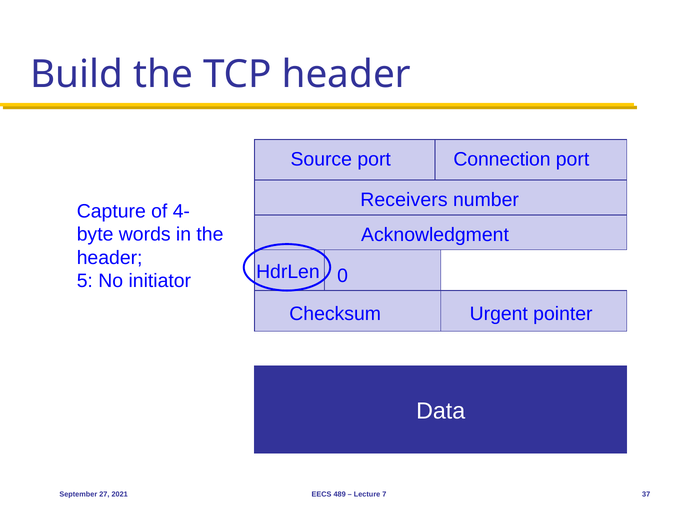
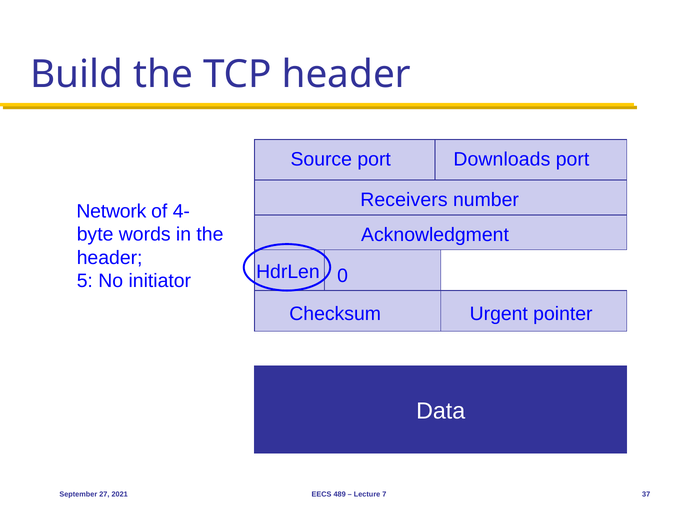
Connection: Connection -> Downloads
Capture: Capture -> Network
